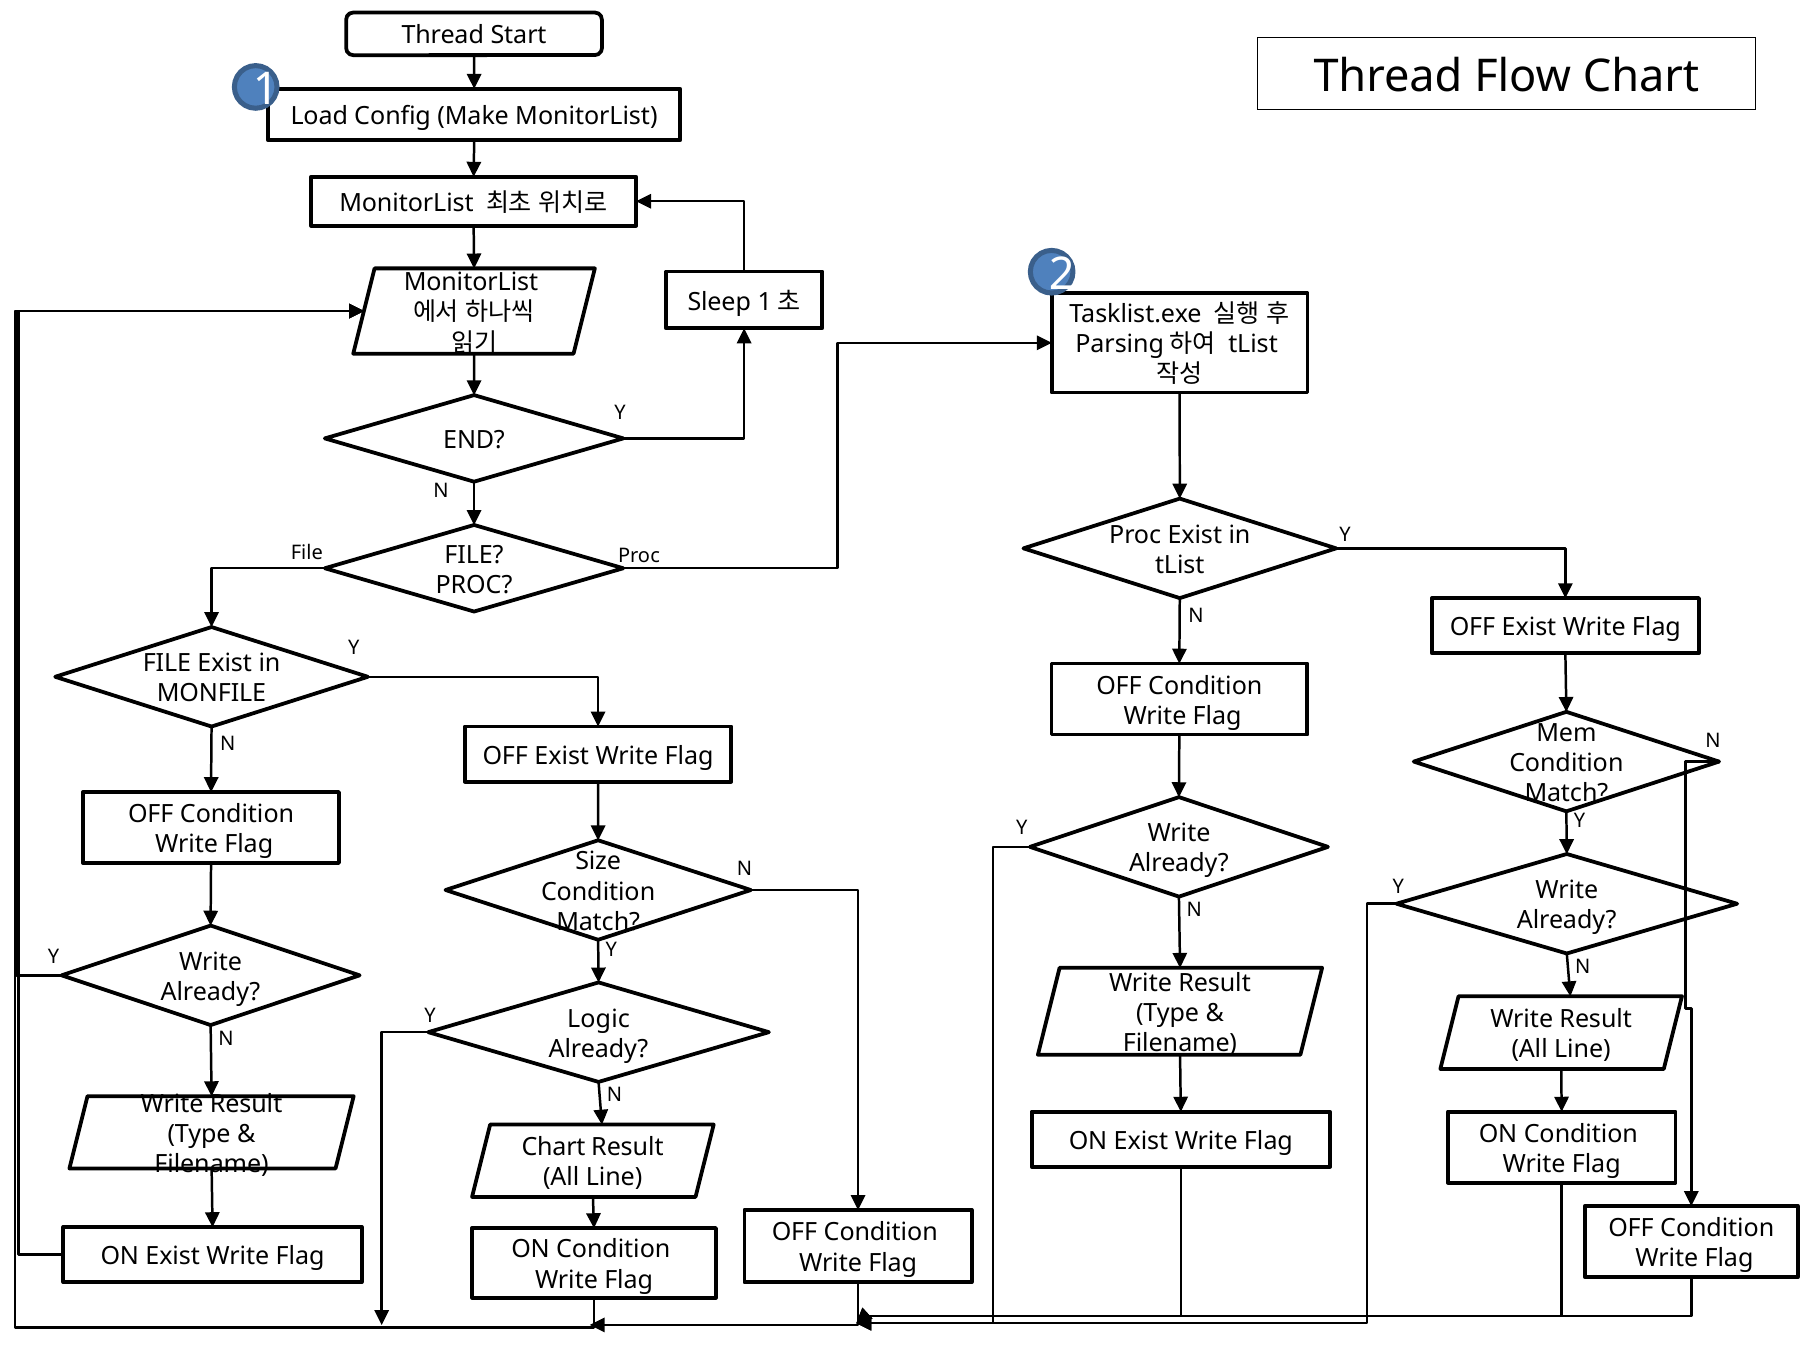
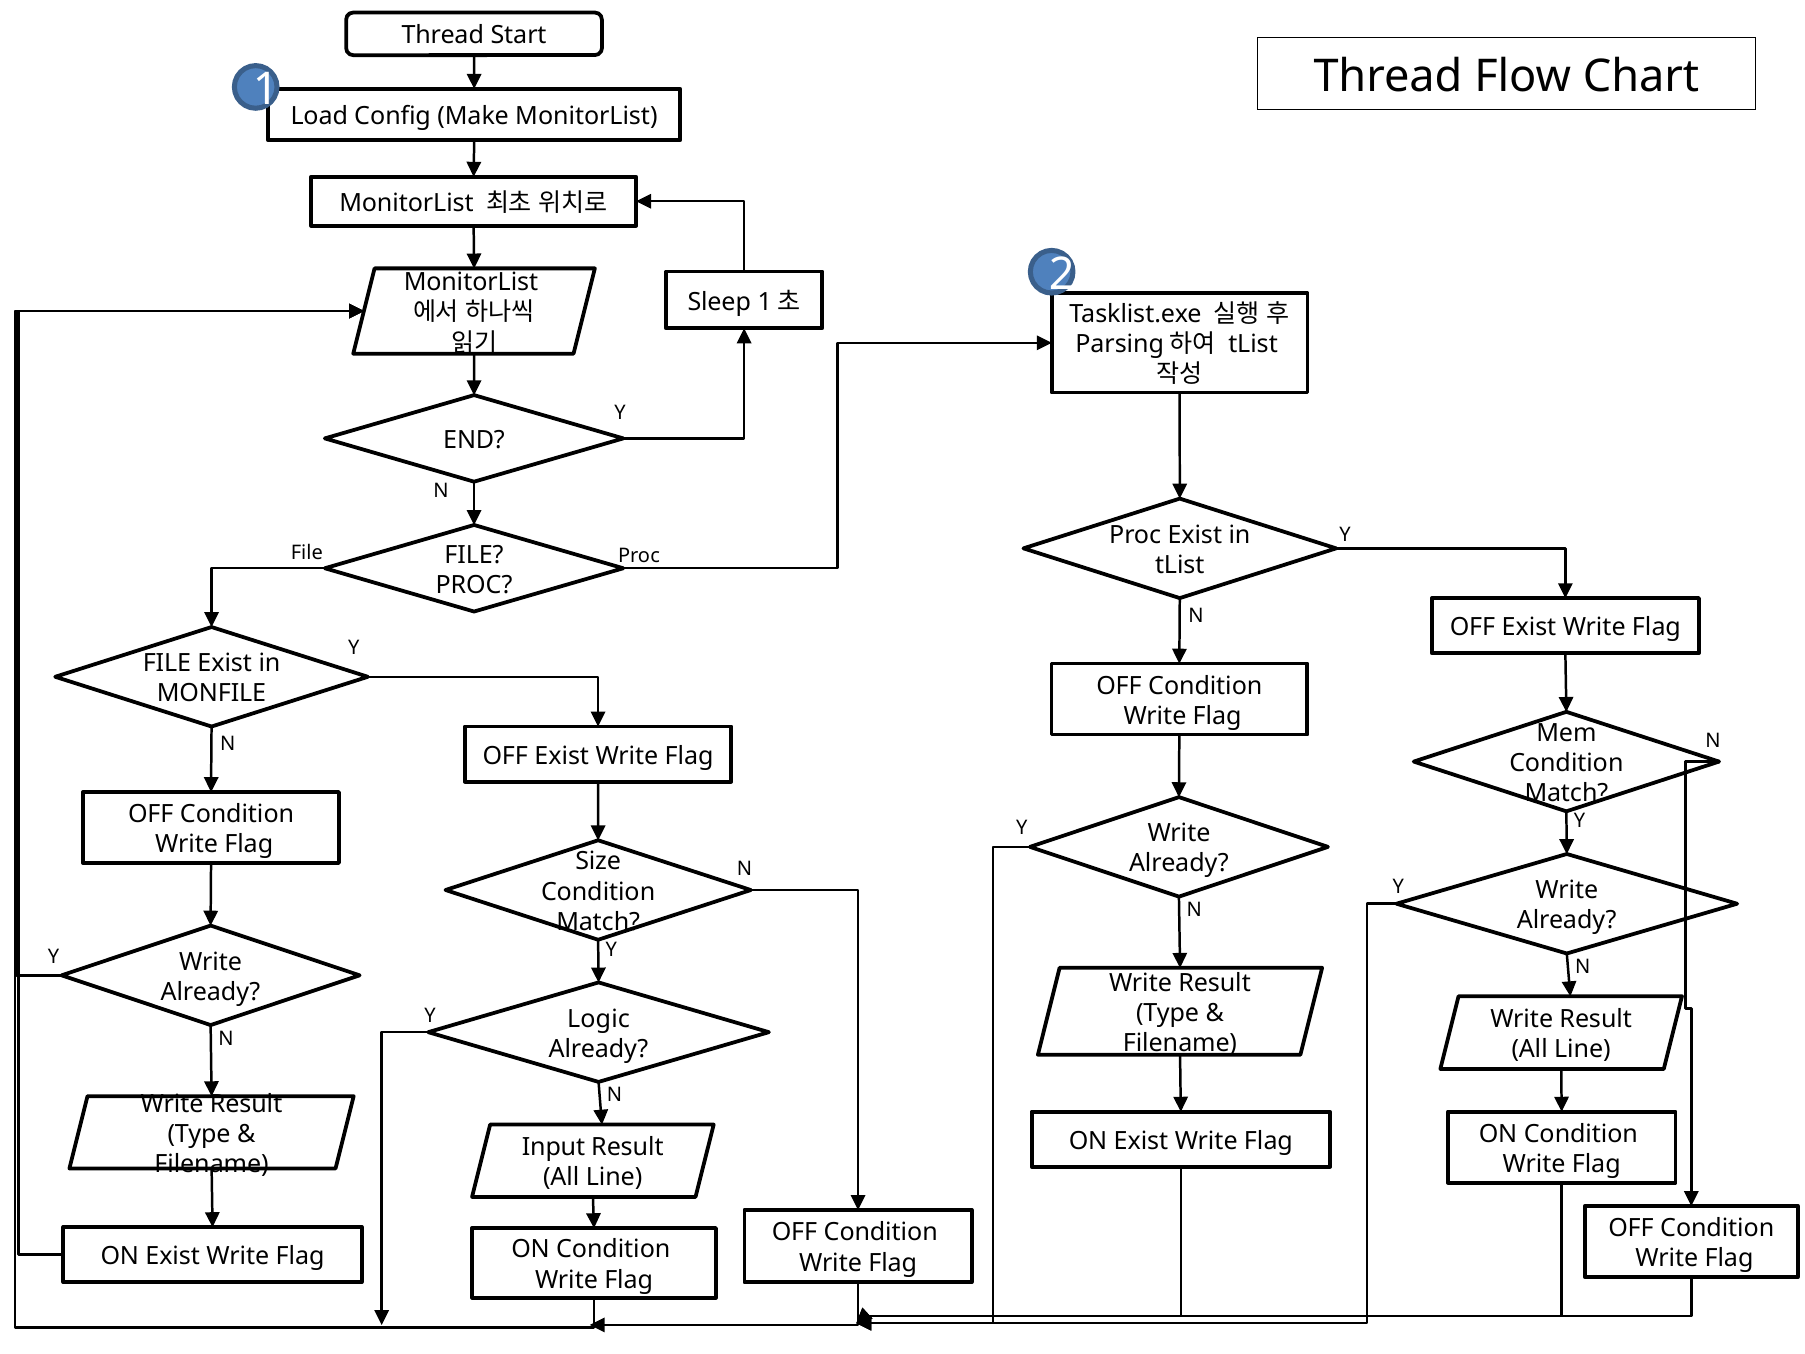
Chart at (554, 1147): Chart -> Input
